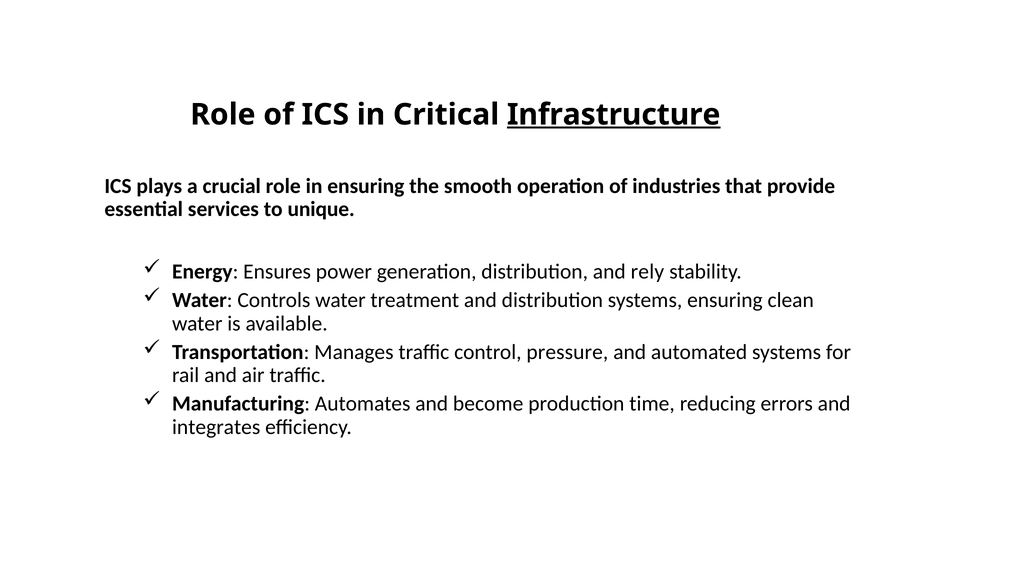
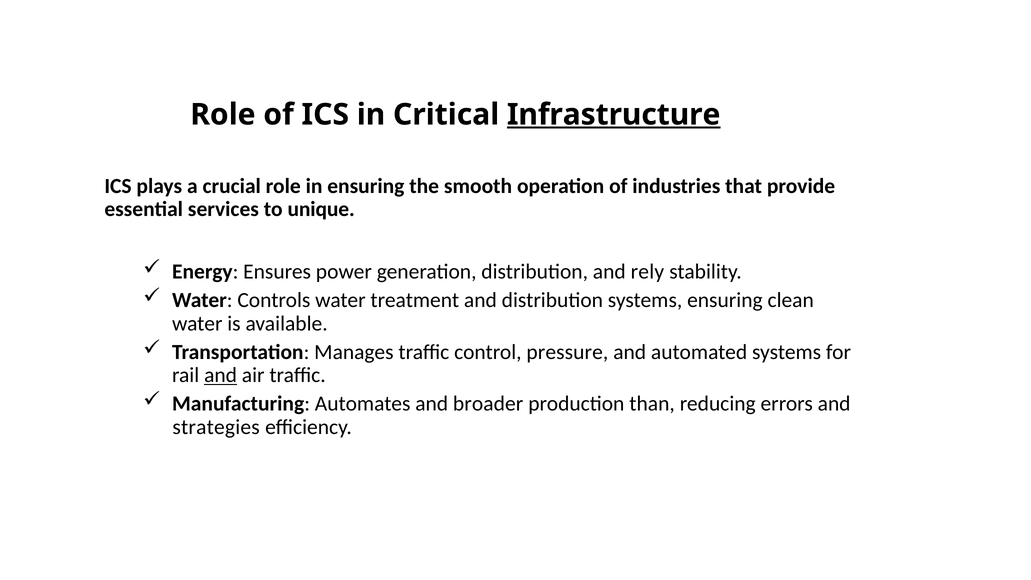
and at (221, 375) underline: none -> present
become: become -> broader
time: time -> than
integrates: integrates -> strategies
